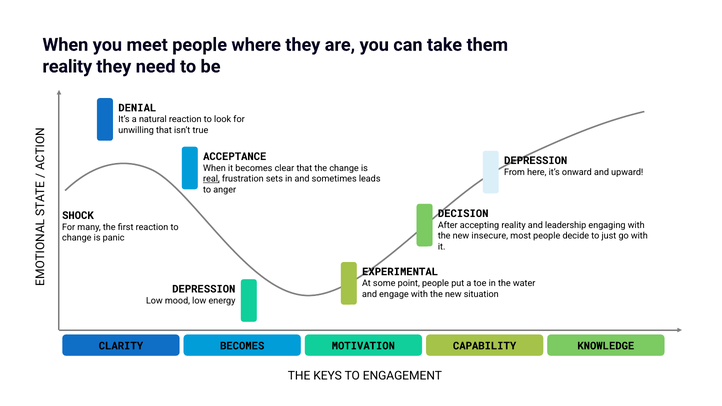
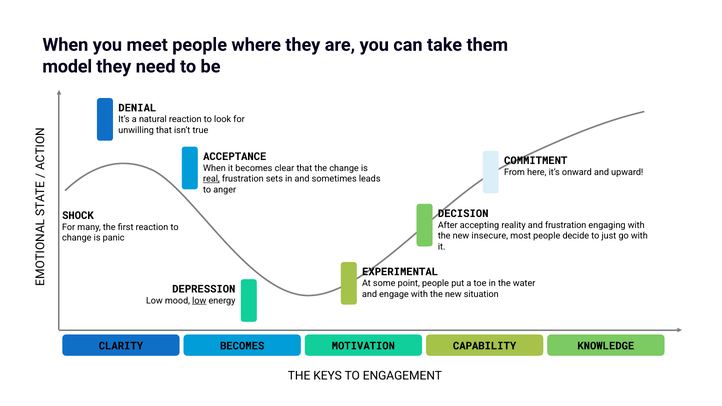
reality at (67, 67): reality -> model
DEPRESSION at (536, 161): DEPRESSION -> COMMITMENT
and leadership: leadership -> frustration
low at (199, 301) underline: none -> present
